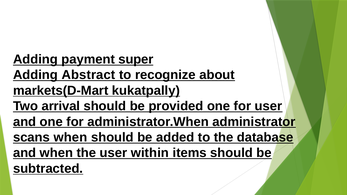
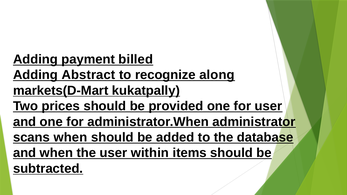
super: super -> billed
about: about -> along
arrival: arrival -> prices
